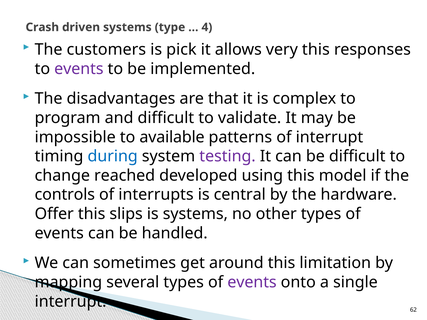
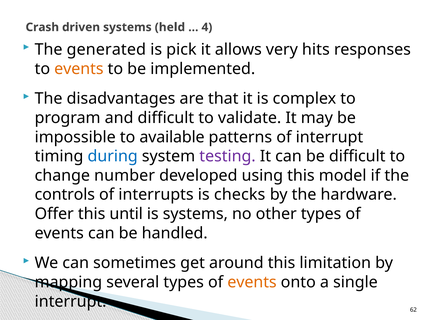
type: type -> held
customers: customers -> generated
very this: this -> hits
events at (79, 69) colour: purple -> orange
reached: reached -> number
central: central -> checks
slips: slips -> until
events at (252, 282) colour: purple -> orange
